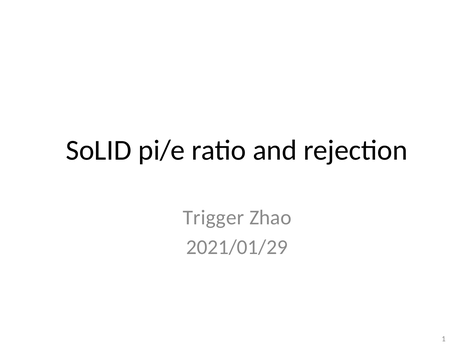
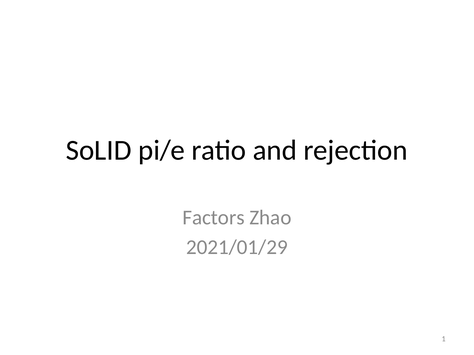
Trigger: Trigger -> Factors
